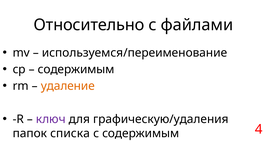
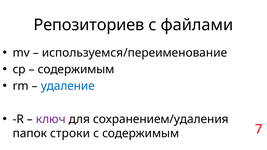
Относительно: Относительно -> Репозиториев
удаление colour: orange -> blue
графическую/удаления: графическую/удаления -> сохранением/удаления
списка: списка -> строки
4: 4 -> 7
